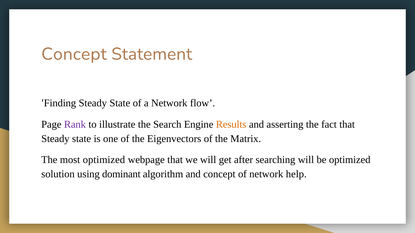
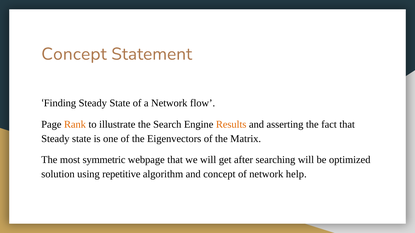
Rank colour: purple -> orange
most optimized: optimized -> symmetric
dominant: dominant -> repetitive
